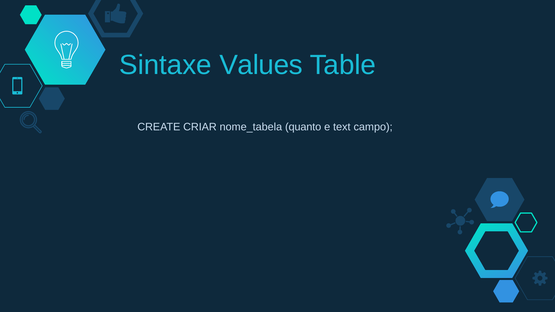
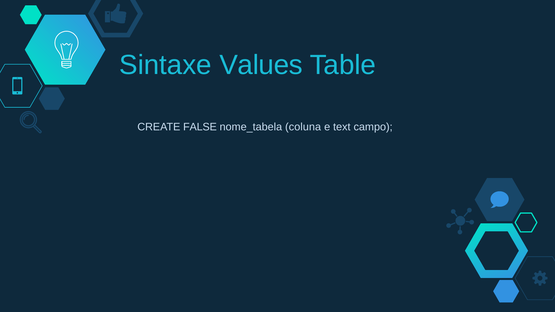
CRIAR: CRIAR -> FALSE
quanto: quanto -> coluna
